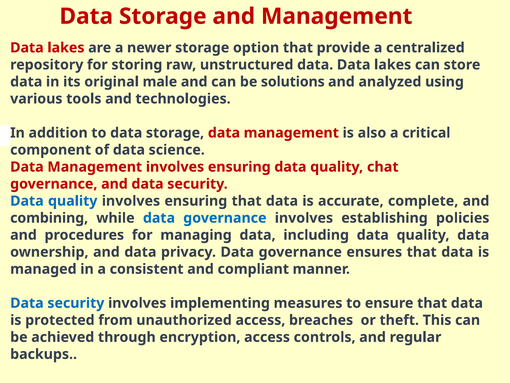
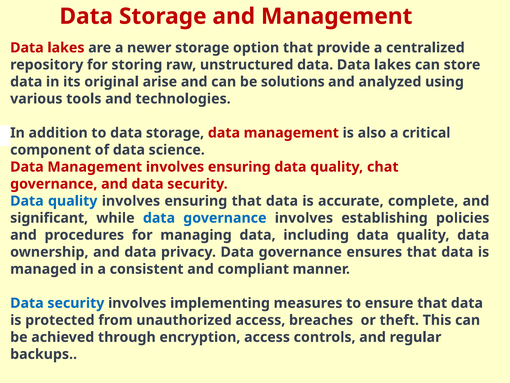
male: male -> arise
combining: combining -> significant
